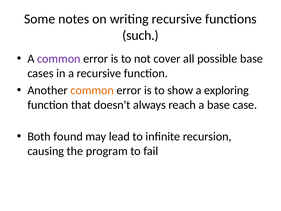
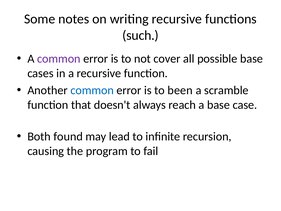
common at (92, 90) colour: orange -> blue
show: show -> been
exploring: exploring -> scramble
